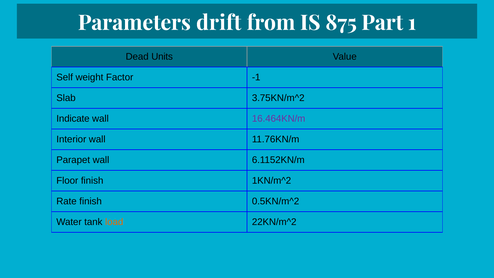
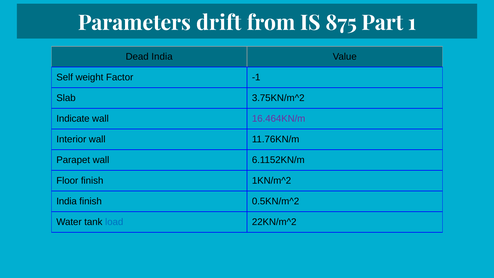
Dead Units: Units -> India
Rate at (67, 201): Rate -> India
load colour: orange -> blue
